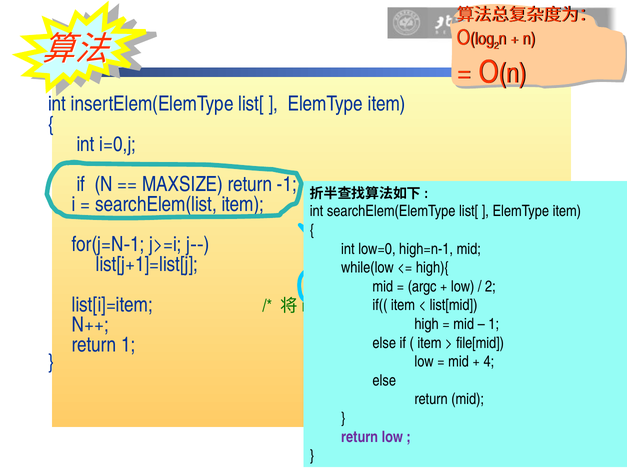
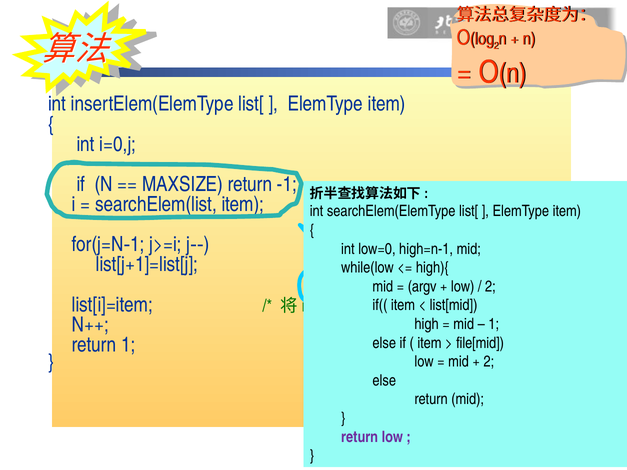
argc: argc -> argv
4 at (489, 362): 4 -> 2
